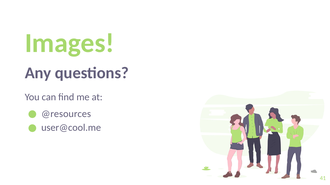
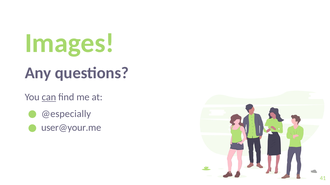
can underline: none -> present
@resources: @resources -> @especially
user@cool.me: user@cool.me -> user@your.me
